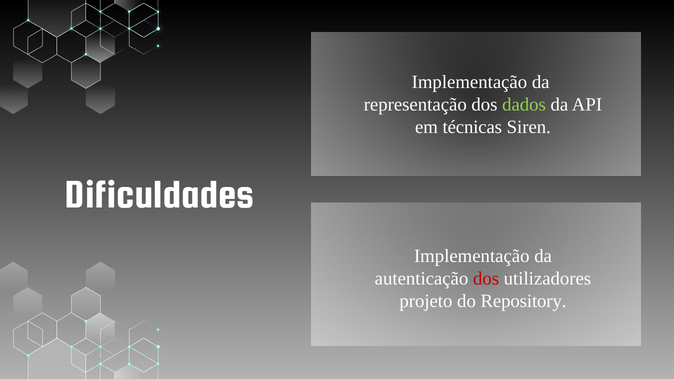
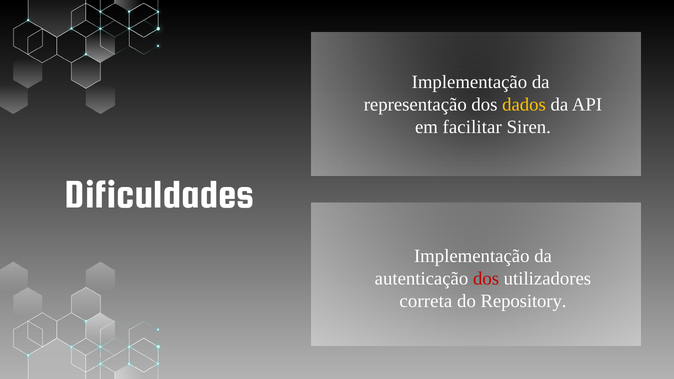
dados colour: light green -> yellow
técnicas: técnicas -> facilitar
projeto: projeto -> correta
